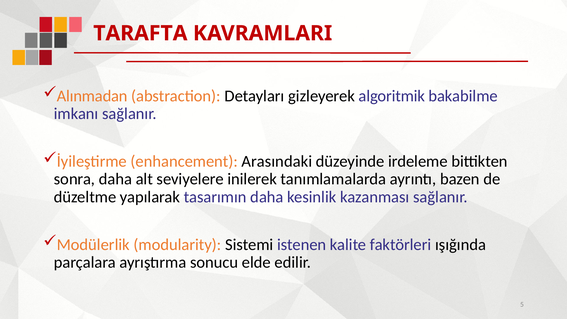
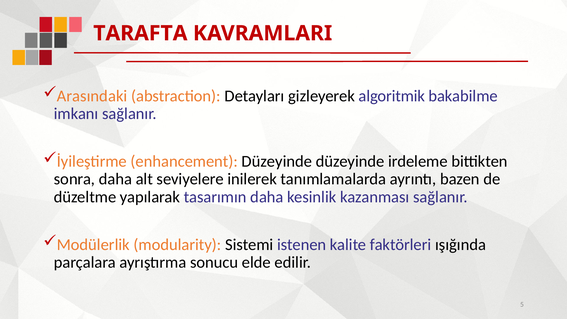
Alınmadan: Alınmadan -> Arasındaki
enhancement Arasındaki: Arasındaki -> Düzeyinde
